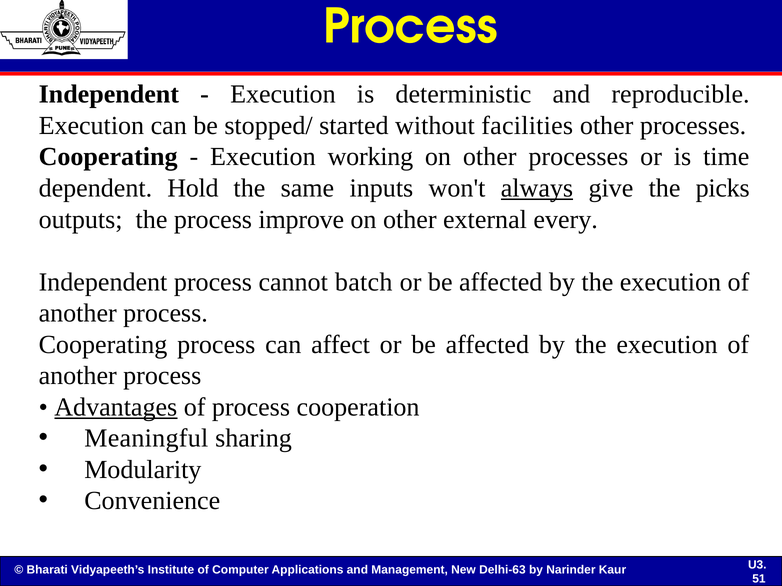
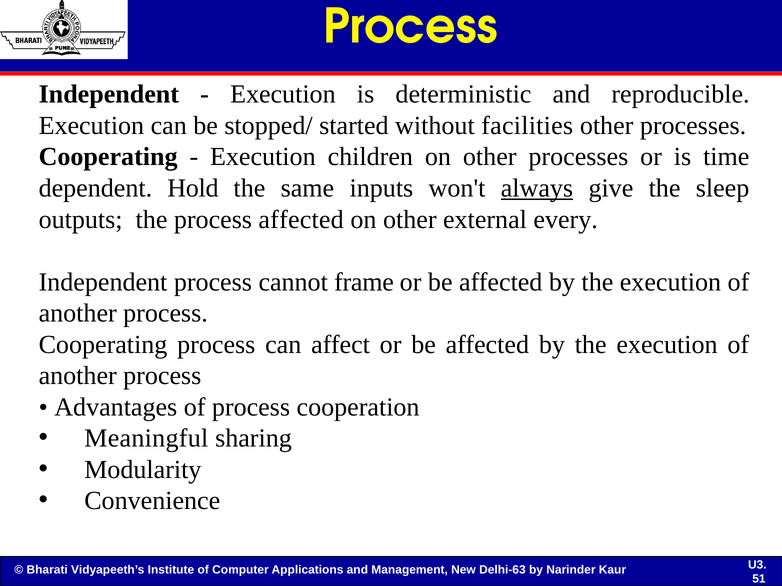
working: working -> children
picks: picks -> sleep
process improve: improve -> affected
batch: batch -> frame
Advantages underline: present -> none
